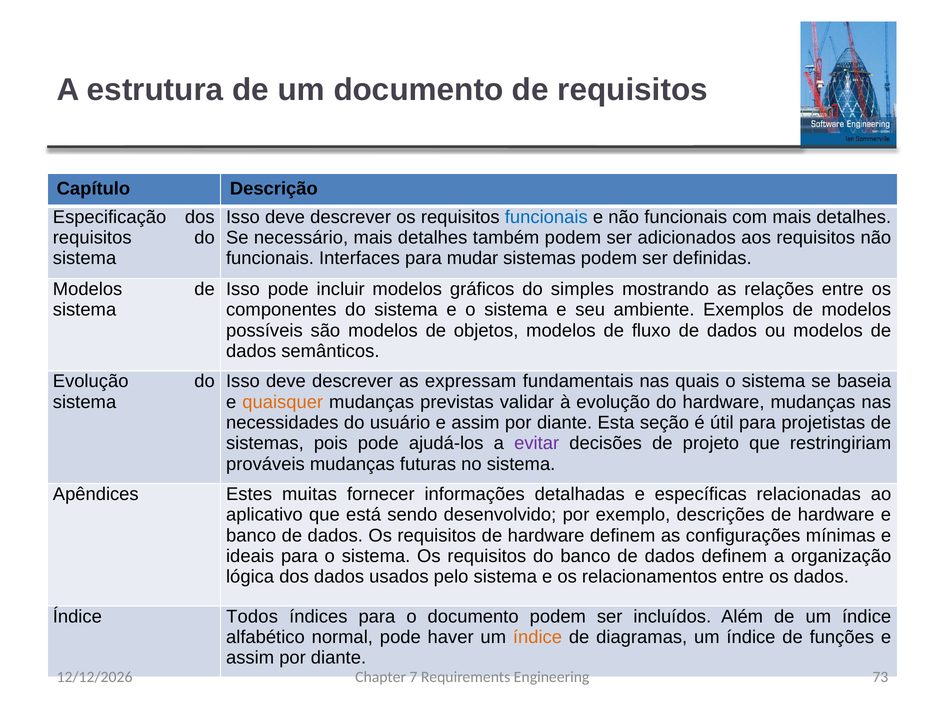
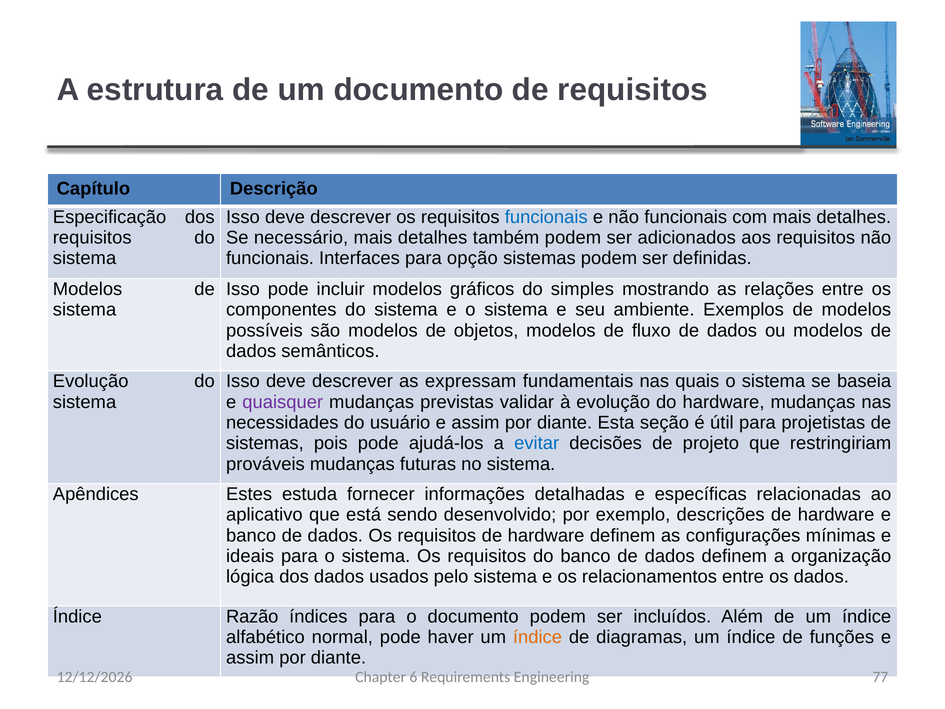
mudar: mudar -> opção
quaisquer colour: orange -> purple
evitar colour: purple -> blue
muitas: muitas -> estuda
Todos: Todos -> Razão
7: 7 -> 6
73: 73 -> 77
